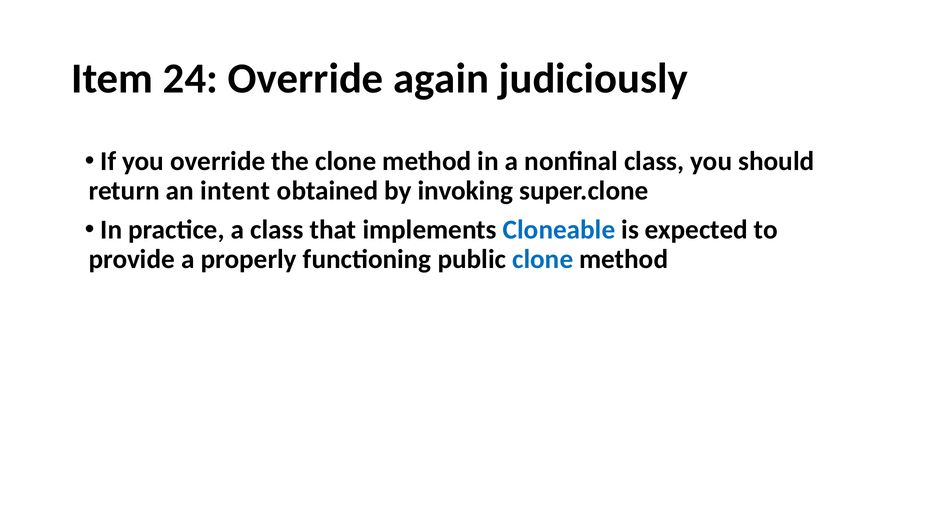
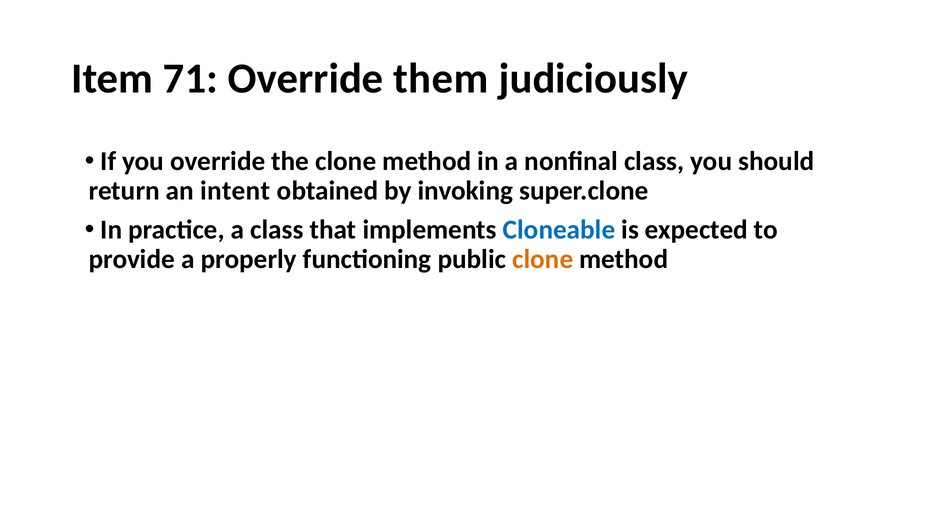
24: 24 -> 71
again: again -> them
clone at (543, 259) colour: blue -> orange
